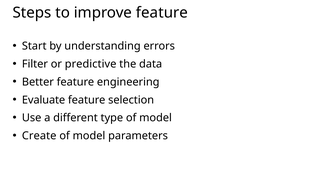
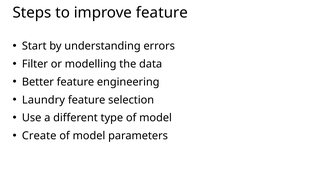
predictive: predictive -> modelling
Evaluate: Evaluate -> Laundry
